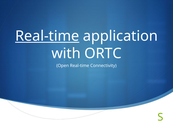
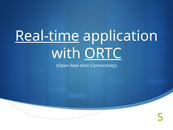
ORTC underline: none -> present
